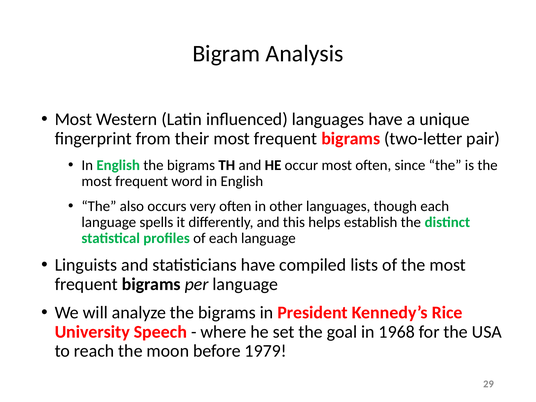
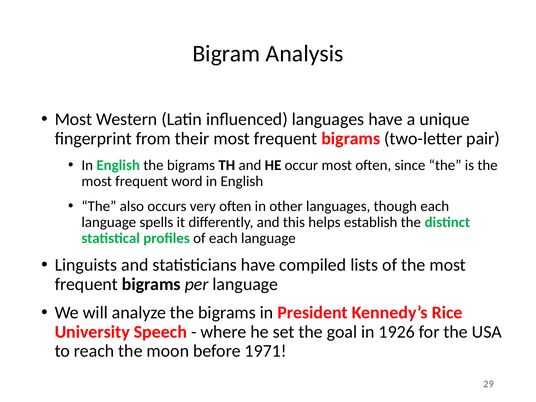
1968: 1968 -> 1926
1979: 1979 -> 1971
